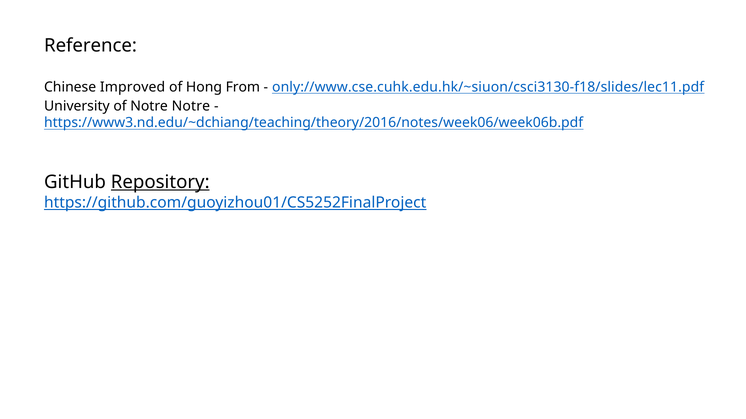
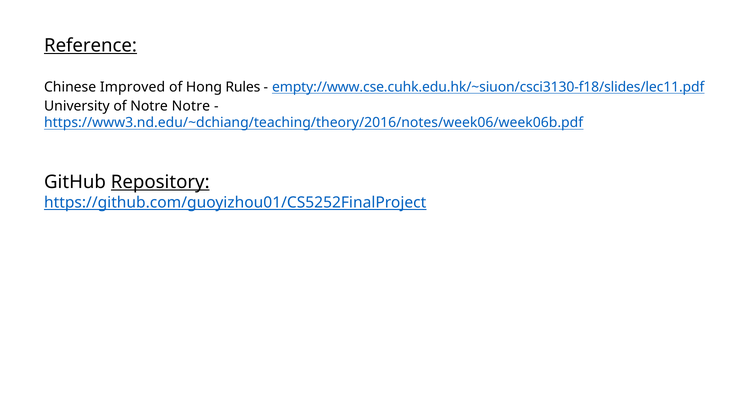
Reference underline: none -> present
From: From -> Rules
only://www.cse.cuhk.edu.hk/~siuon/csci3130-f18/slides/lec11.pdf: only://www.cse.cuhk.edu.hk/~siuon/csci3130-f18/slides/lec11.pdf -> empty://www.cse.cuhk.edu.hk/~siuon/csci3130-f18/slides/lec11.pdf
